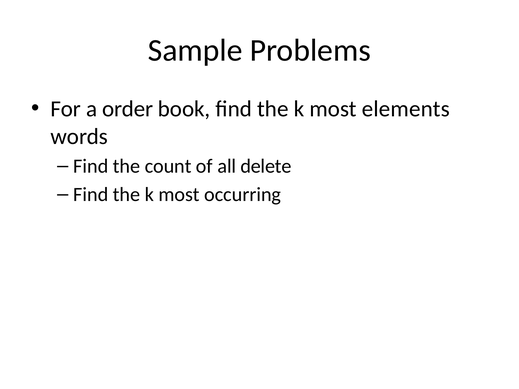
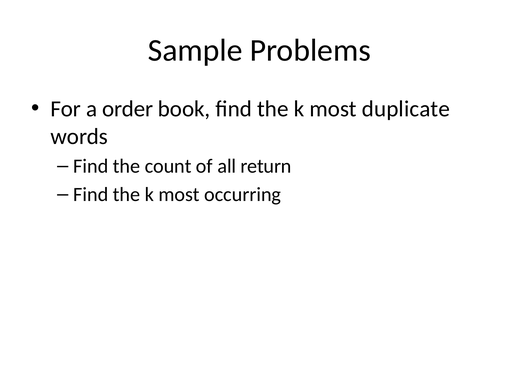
elements: elements -> duplicate
delete: delete -> return
